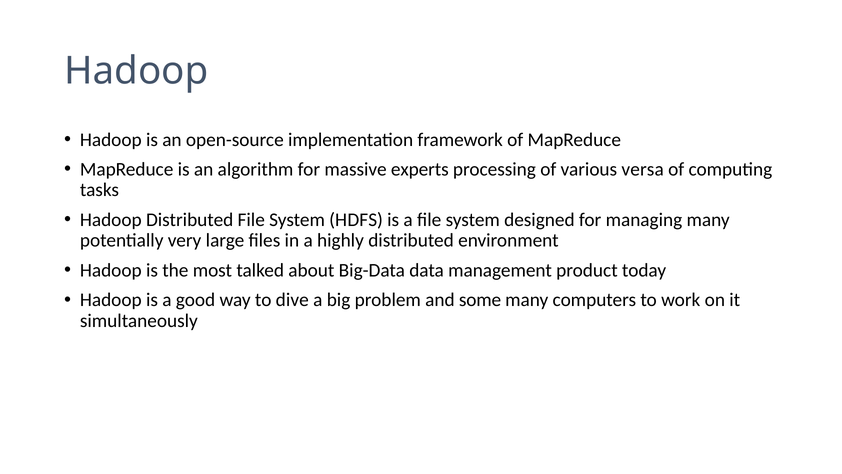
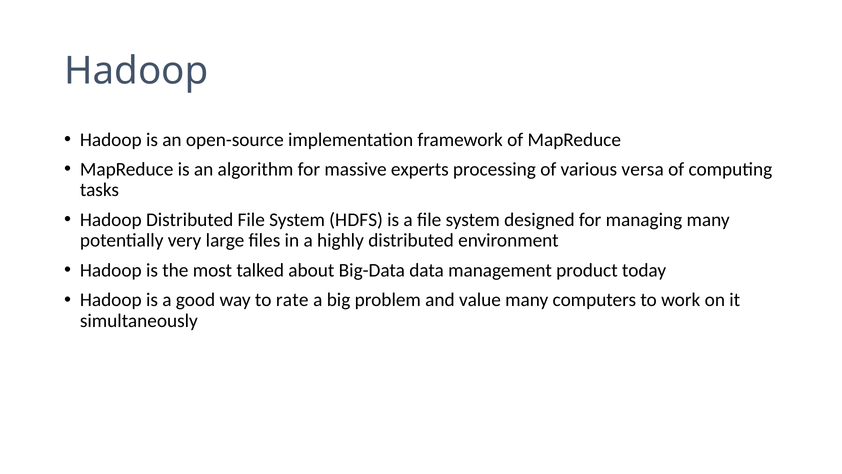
dive: dive -> rate
some: some -> value
